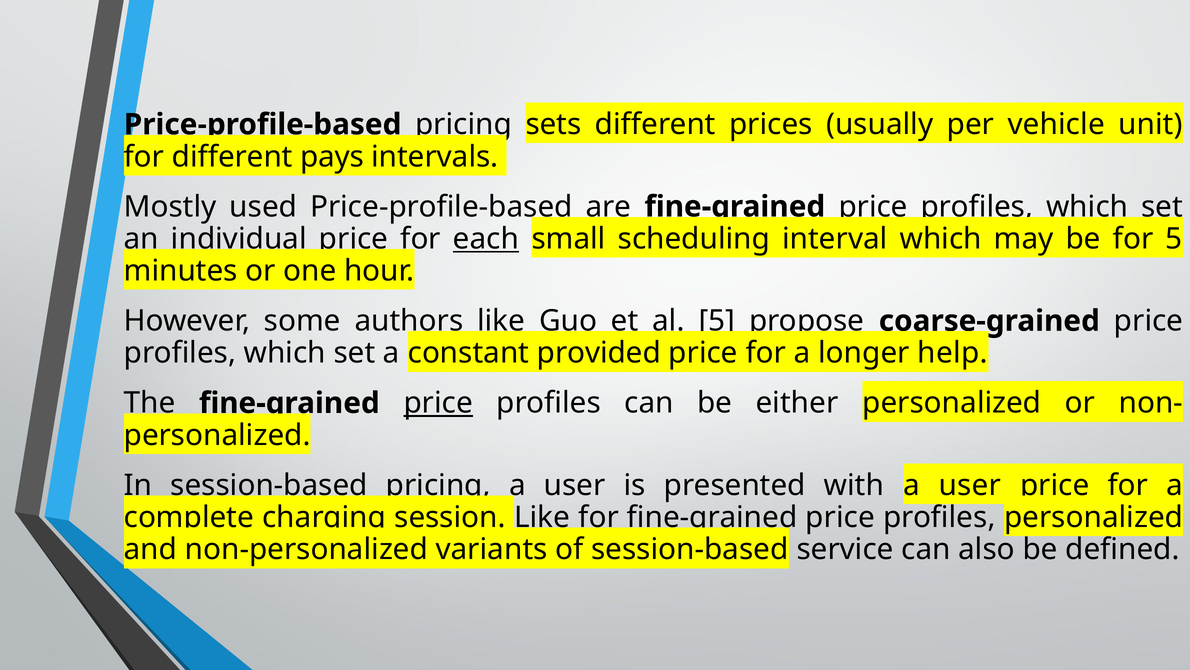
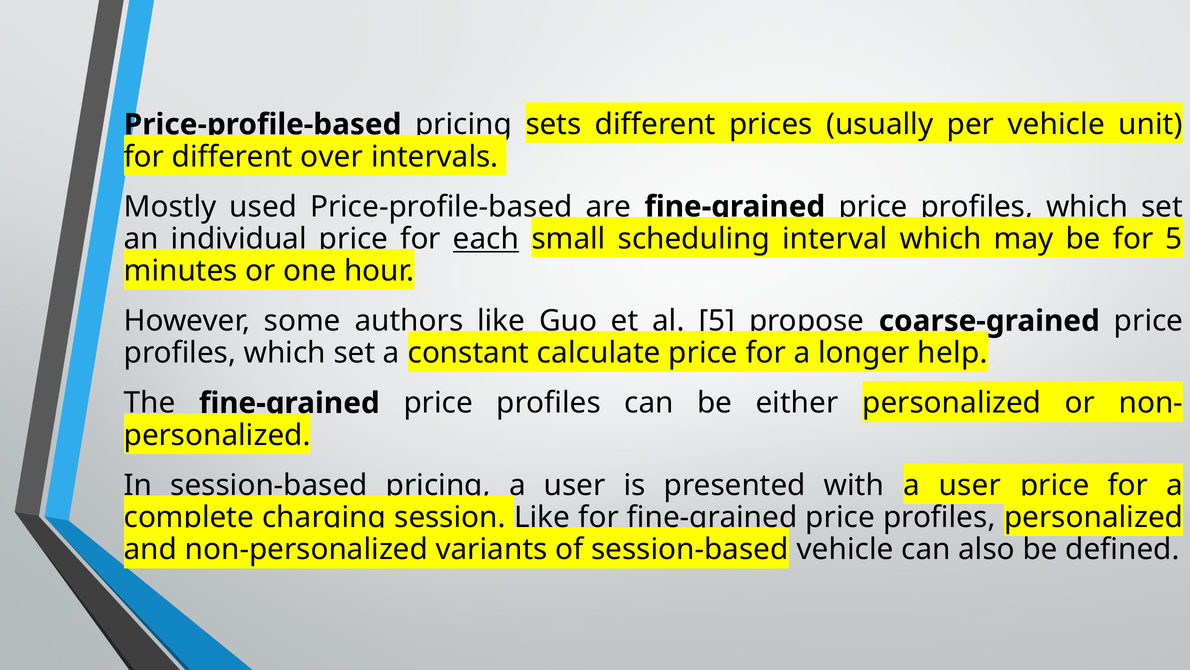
pays: pays -> over
provided: provided -> calculate
price at (438, 403) underline: present -> none
session-based service: service -> vehicle
